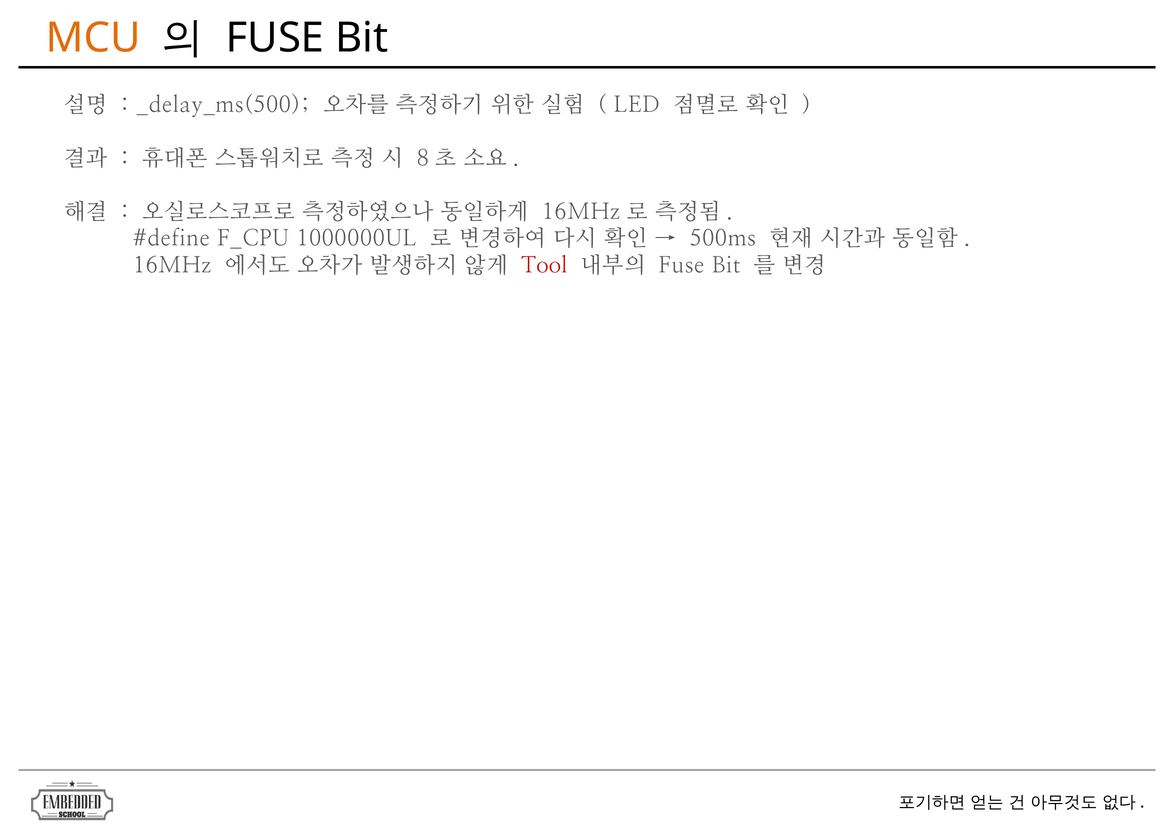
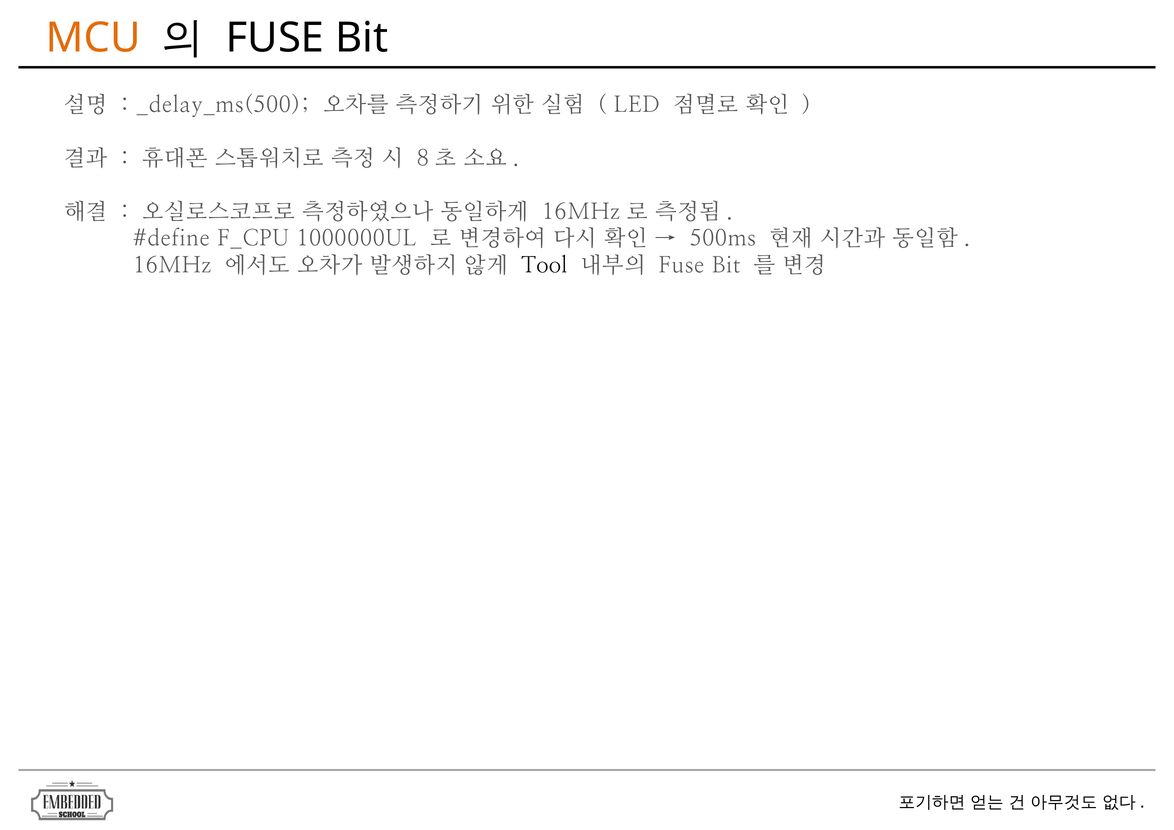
Tool colour: red -> black
